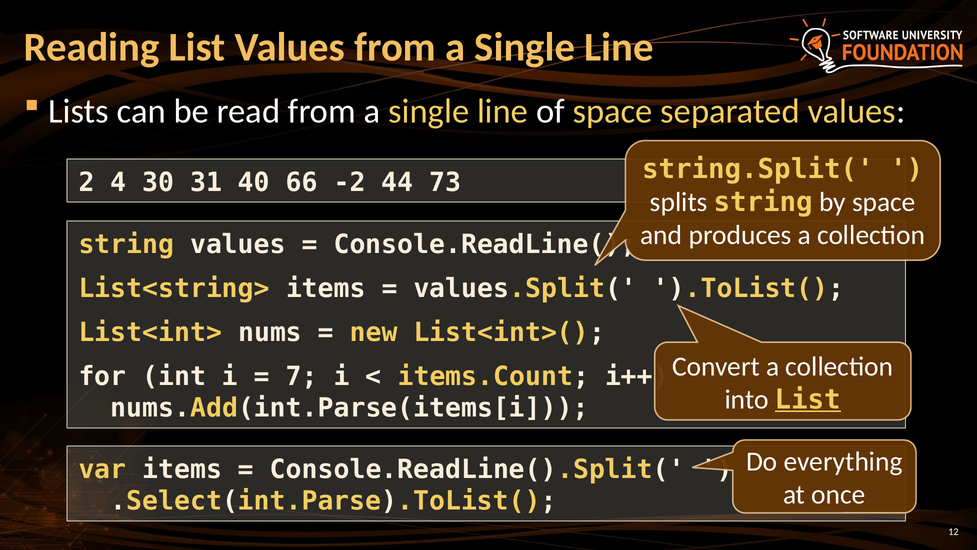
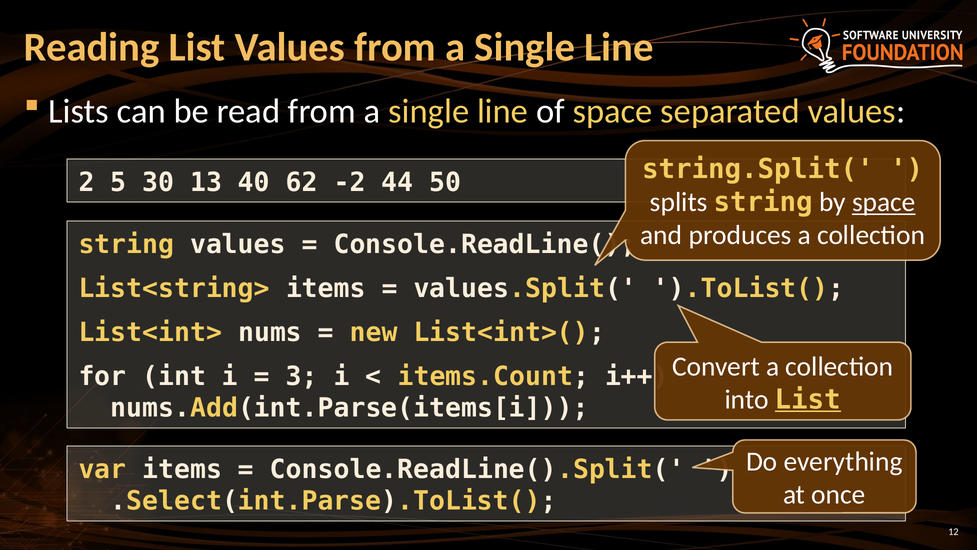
4: 4 -> 5
31: 31 -> 13
66: 66 -> 62
73: 73 -> 50
space at (884, 202) underline: none -> present
7: 7 -> 3
